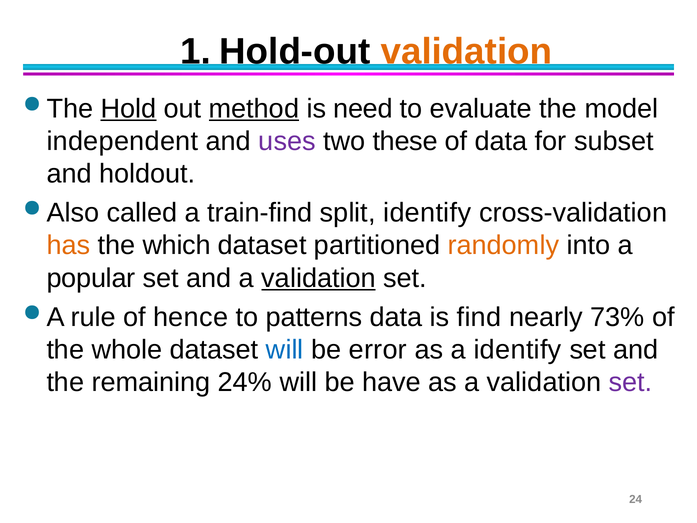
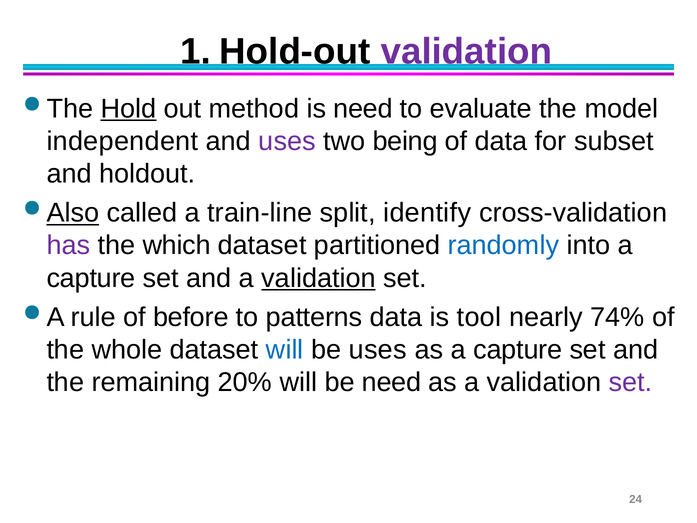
validation at (466, 51) colour: orange -> purple
method underline: present -> none
these: these -> being
Also underline: none -> present
train-find: train-find -> train-line
has colour: orange -> purple
randomly colour: orange -> blue
popular at (91, 278): popular -> capture
hence: hence -> before
find: find -> tool
73%: 73% -> 74%
be error: error -> uses
as a identify: identify -> capture
24%: 24% -> 20%
be have: have -> need
